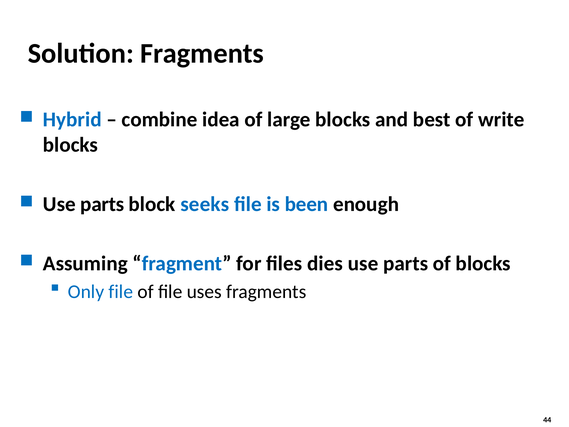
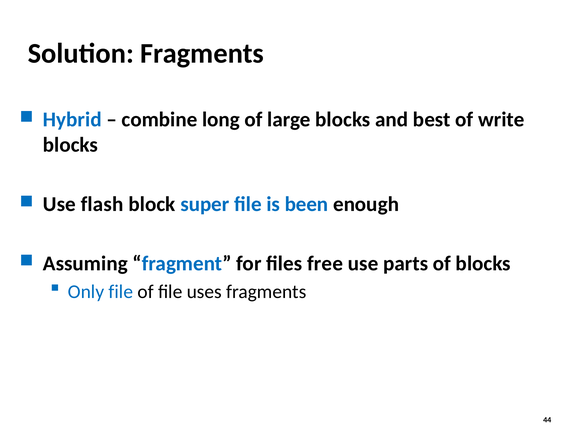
idea: idea -> long
parts at (102, 204): parts -> flash
seeks: seeks -> super
dies: dies -> free
